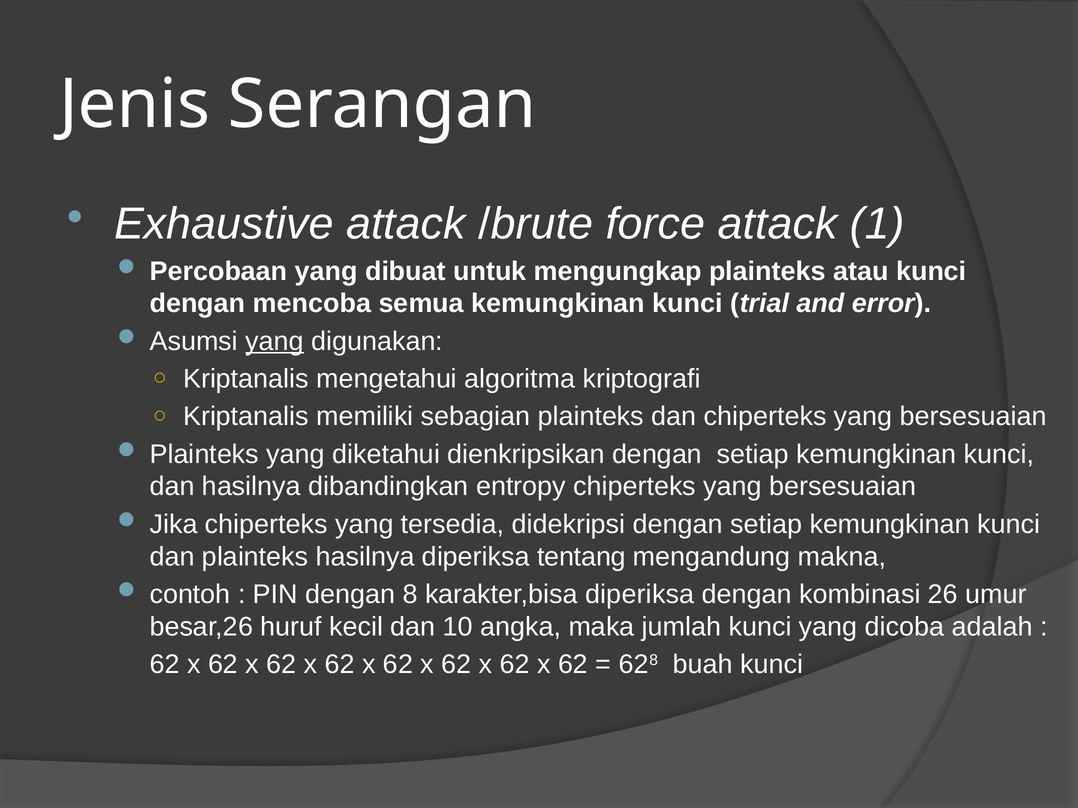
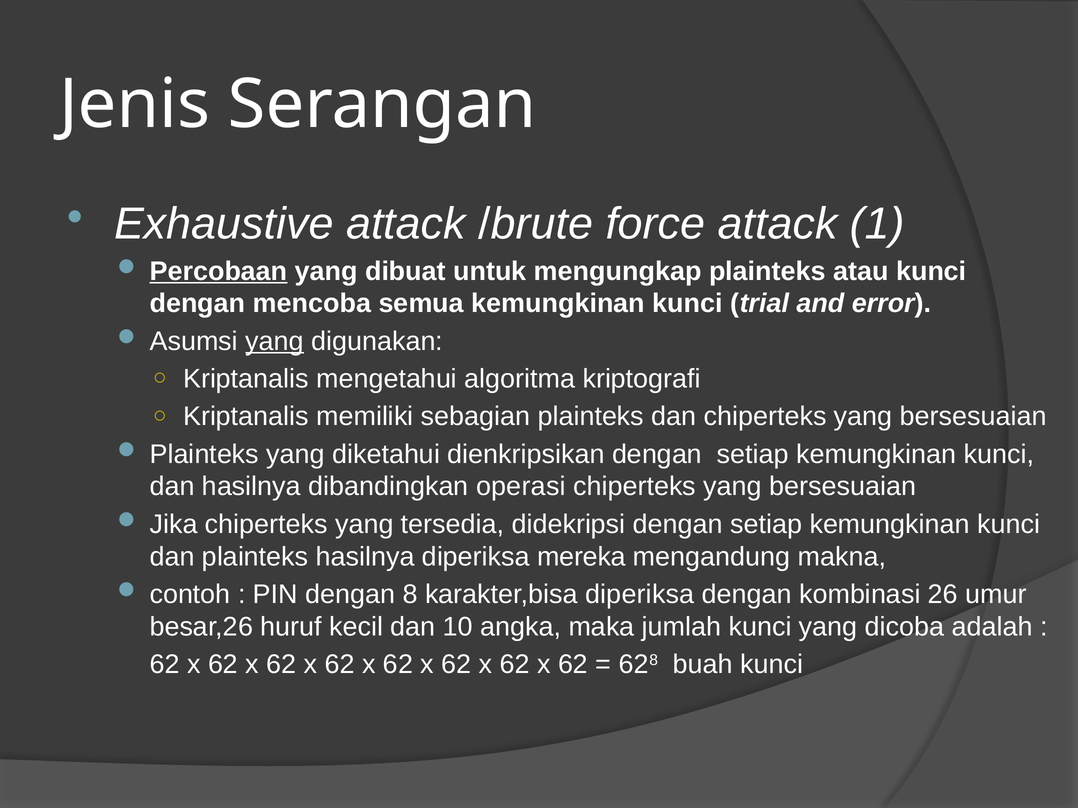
Percobaan underline: none -> present
entropy: entropy -> operasi
tentang: tentang -> mereka
